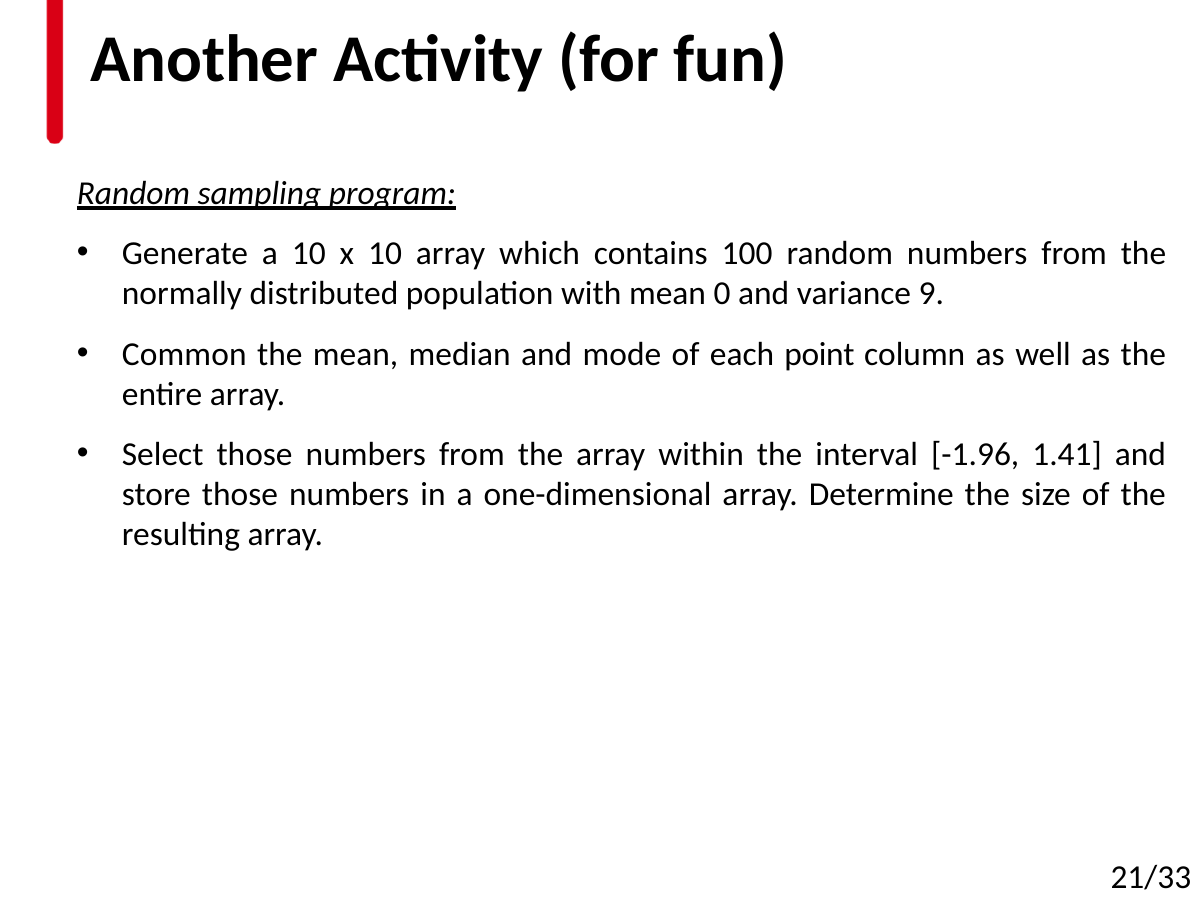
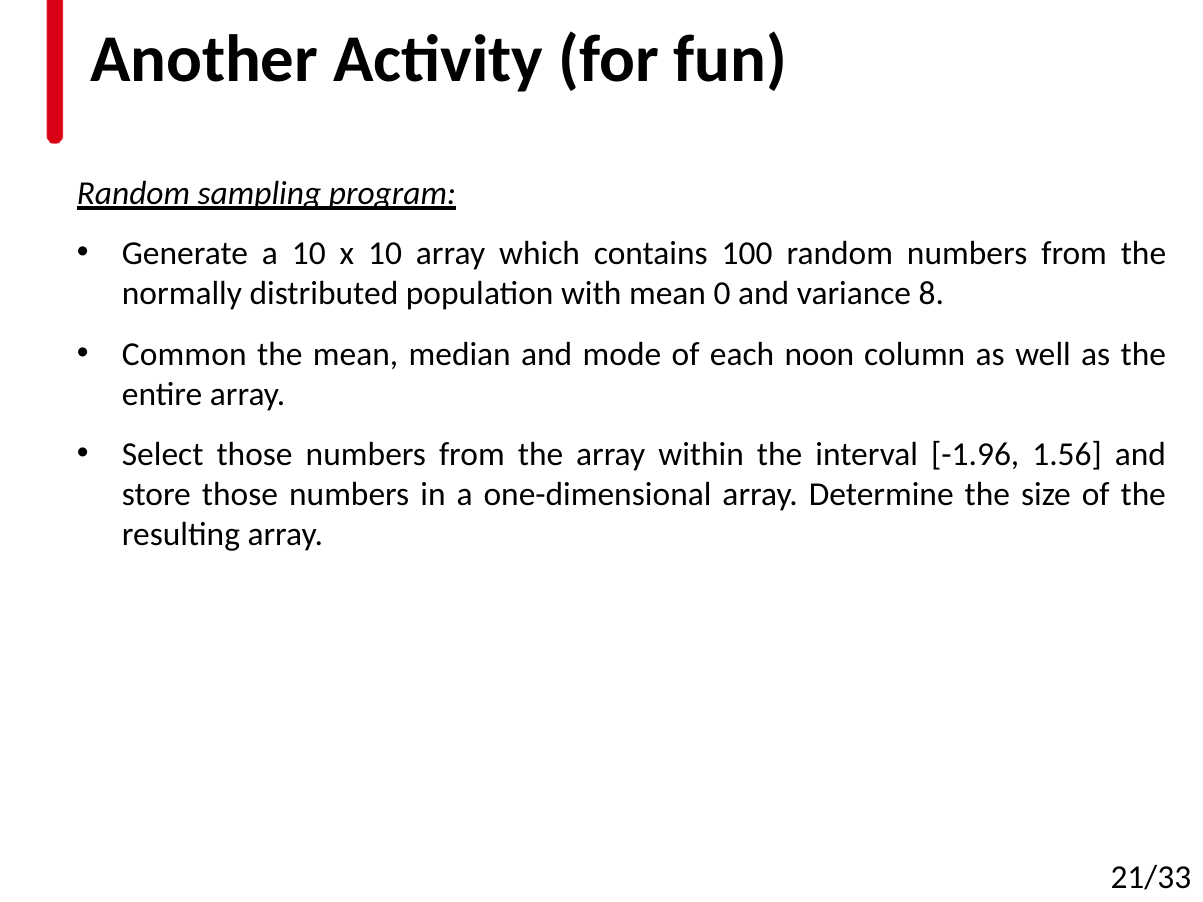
9: 9 -> 8
point: point -> noon
1.41: 1.41 -> 1.56
